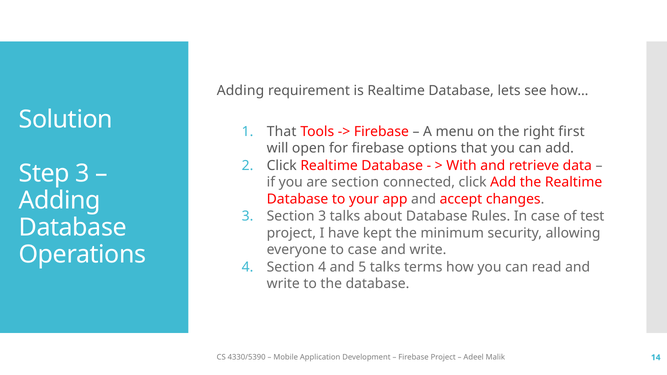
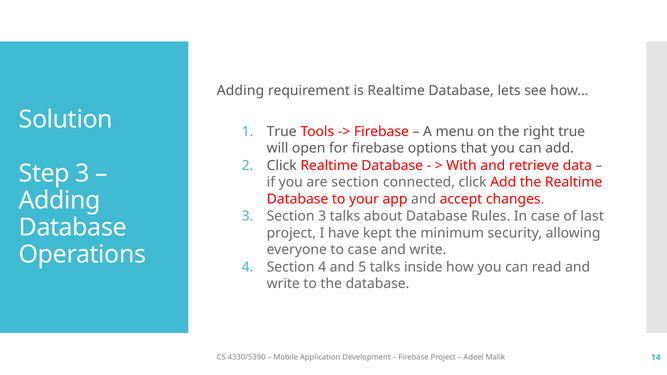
That at (282, 132): That -> True
right first: first -> true
test: test -> last
terms: terms -> inside
